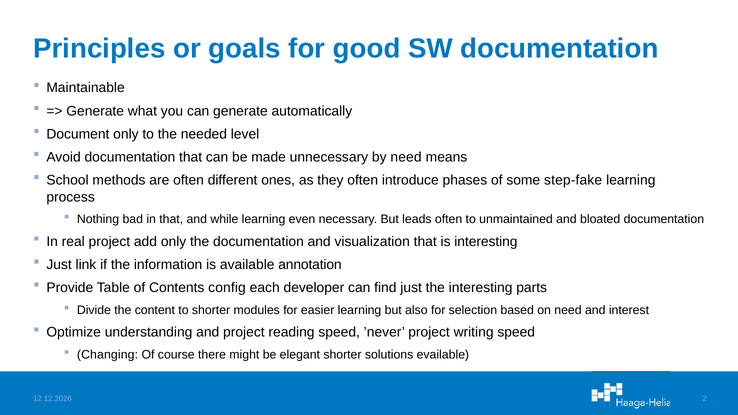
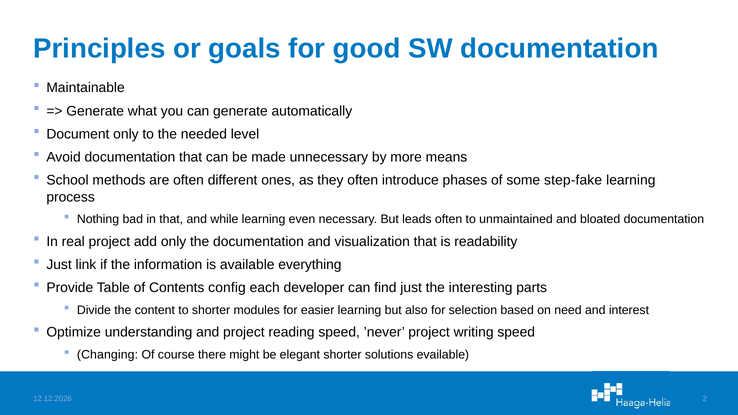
by need: need -> more
is interesting: interesting -> readability
annotation: annotation -> everything
